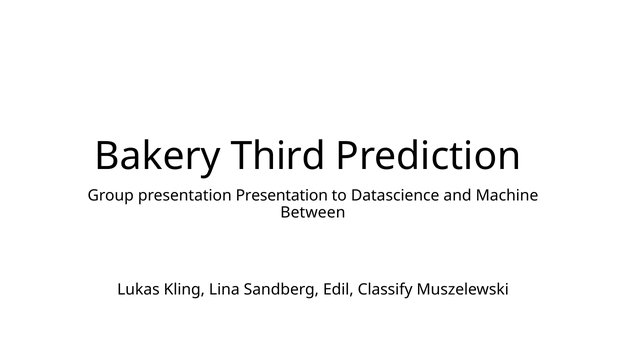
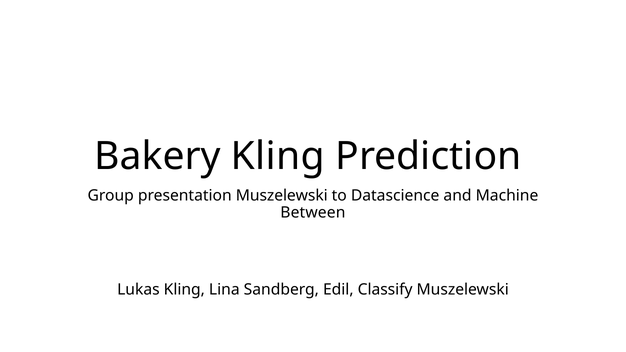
Bakery Third: Third -> Kling
presentation Presentation: Presentation -> Muszelewski
